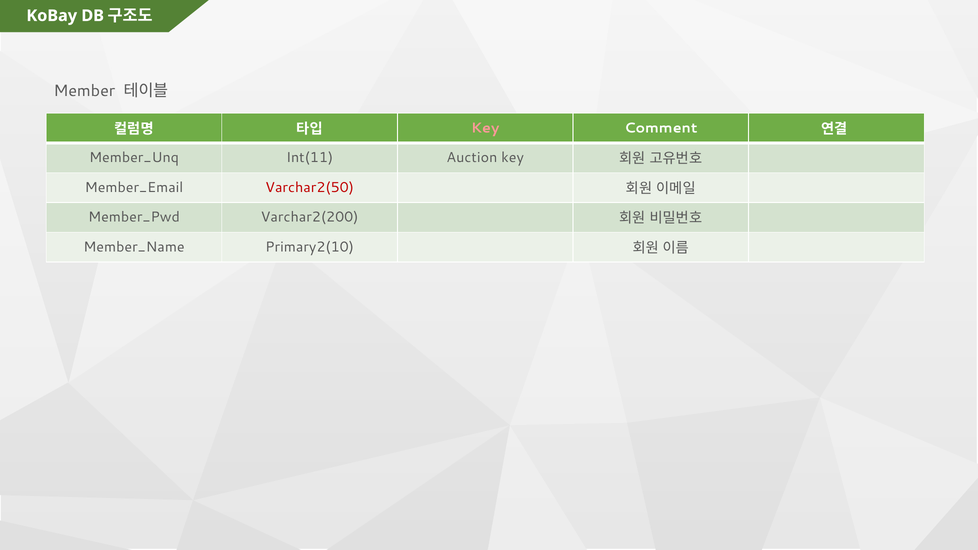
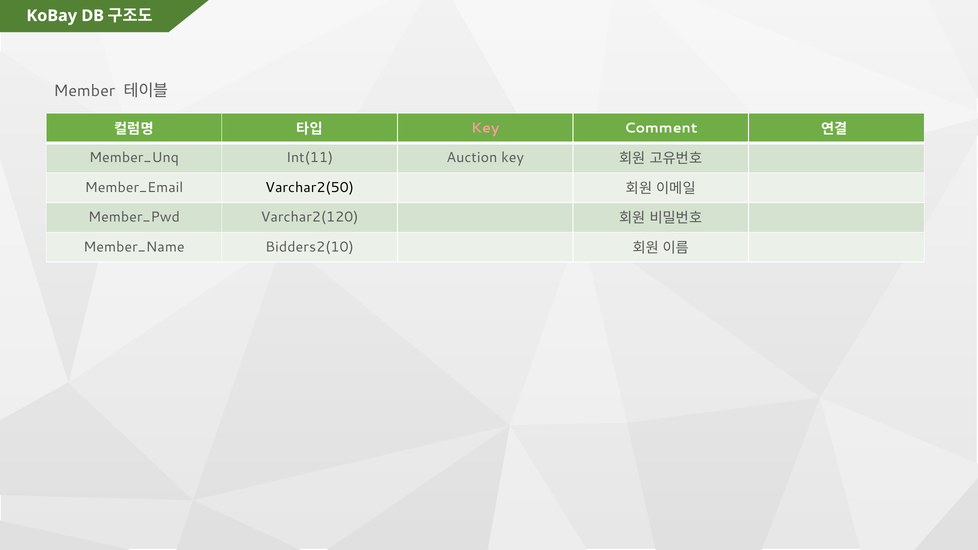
Varchar2(50 colour: red -> black
Varchar2(200: Varchar2(200 -> Varchar2(120
Primary2(10: Primary2(10 -> Bidders2(10
